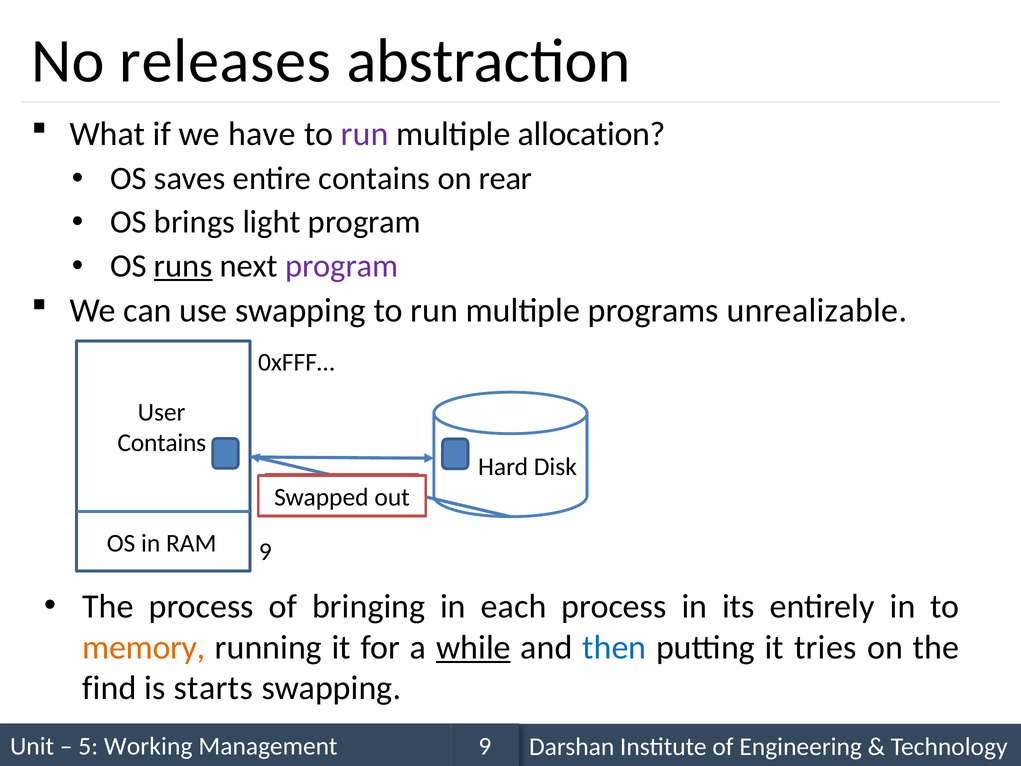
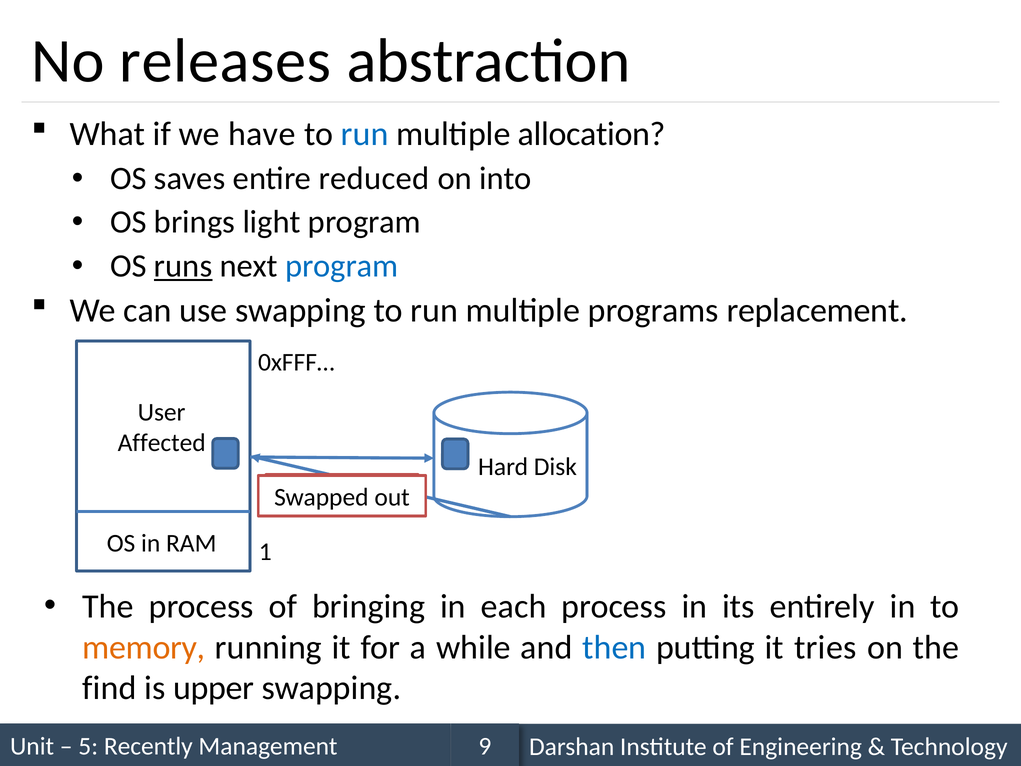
run at (365, 134) colour: purple -> blue
entire contains: contains -> reduced
rear: rear -> into
program at (342, 266) colour: purple -> blue
unrealizable: unrealizable -> replacement
Contains at (162, 443): Contains -> Affected
RAM 9: 9 -> 1
while underline: present -> none
starts: starts -> upper
Working: Working -> Recently
